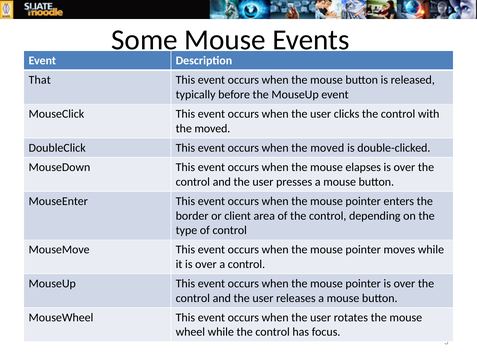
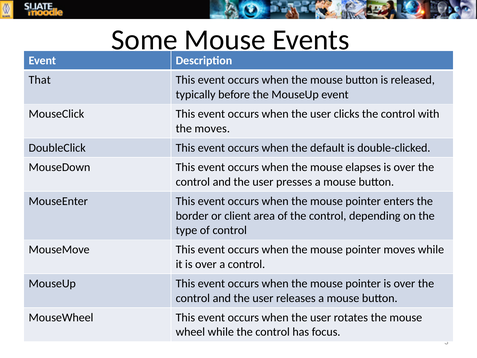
moved at (212, 128): moved -> moves
when the moved: moved -> default
